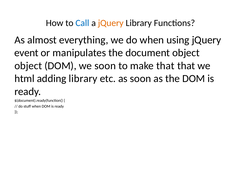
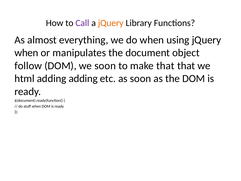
Call colour: blue -> purple
event at (26, 53): event -> when
object at (28, 66): object -> follow
adding library: library -> adding
